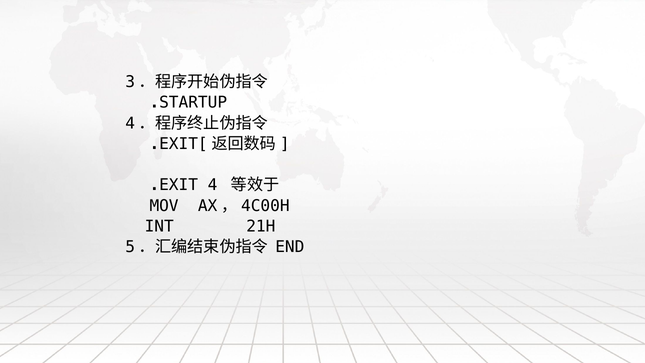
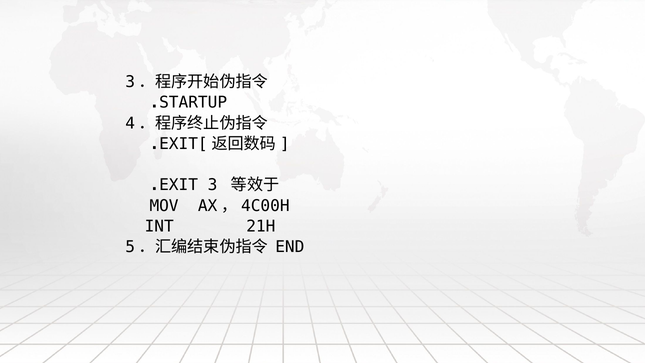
4: 4 -> 3
